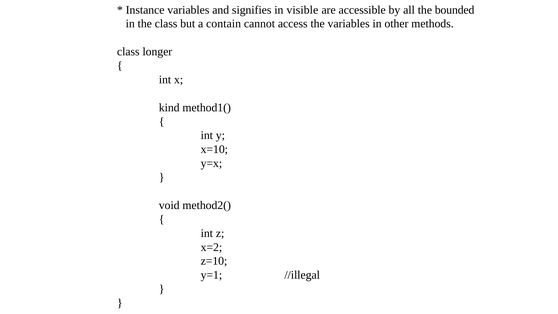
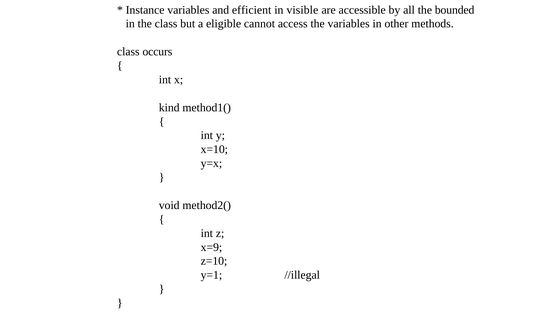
signifies: signifies -> efficient
contain: contain -> eligible
longer: longer -> occurs
x=2: x=2 -> x=9
